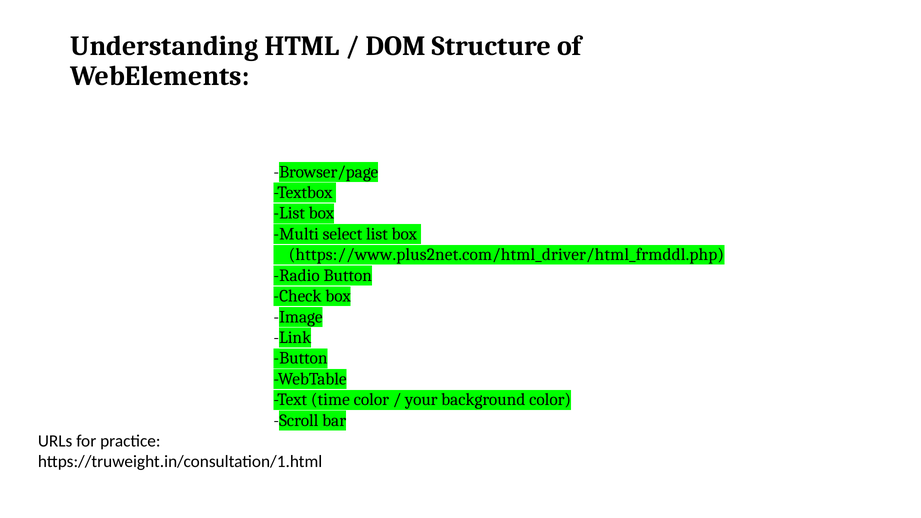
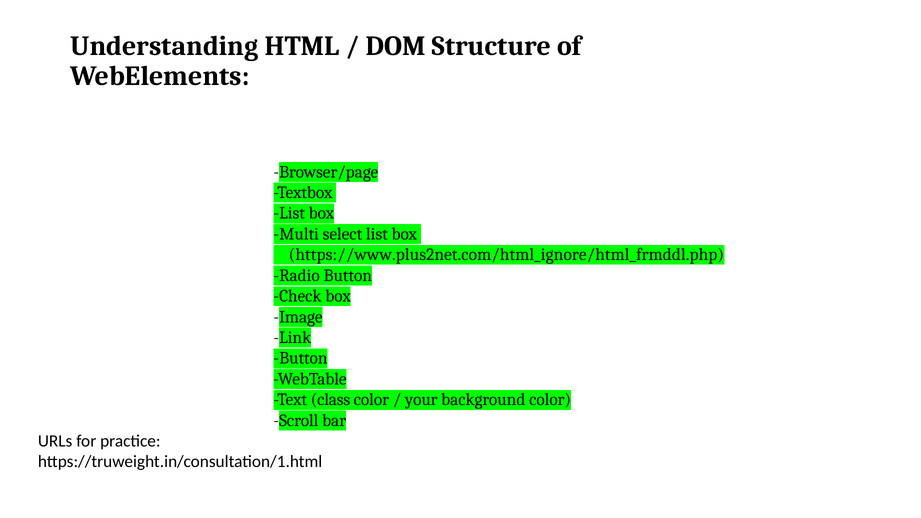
https://www.plus2net.com/html_driver/html_frmddl.php: https://www.plus2net.com/html_driver/html_frmddl.php -> https://www.plus2net.com/html_ignore/html_frmddl.php
time: time -> class
